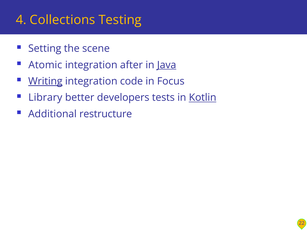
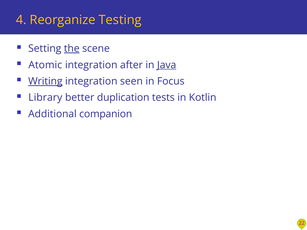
Collections: Collections -> Reorganize
the underline: none -> present
code: code -> seen
developers: developers -> duplication
Kotlin underline: present -> none
restructure: restructure -> companion
